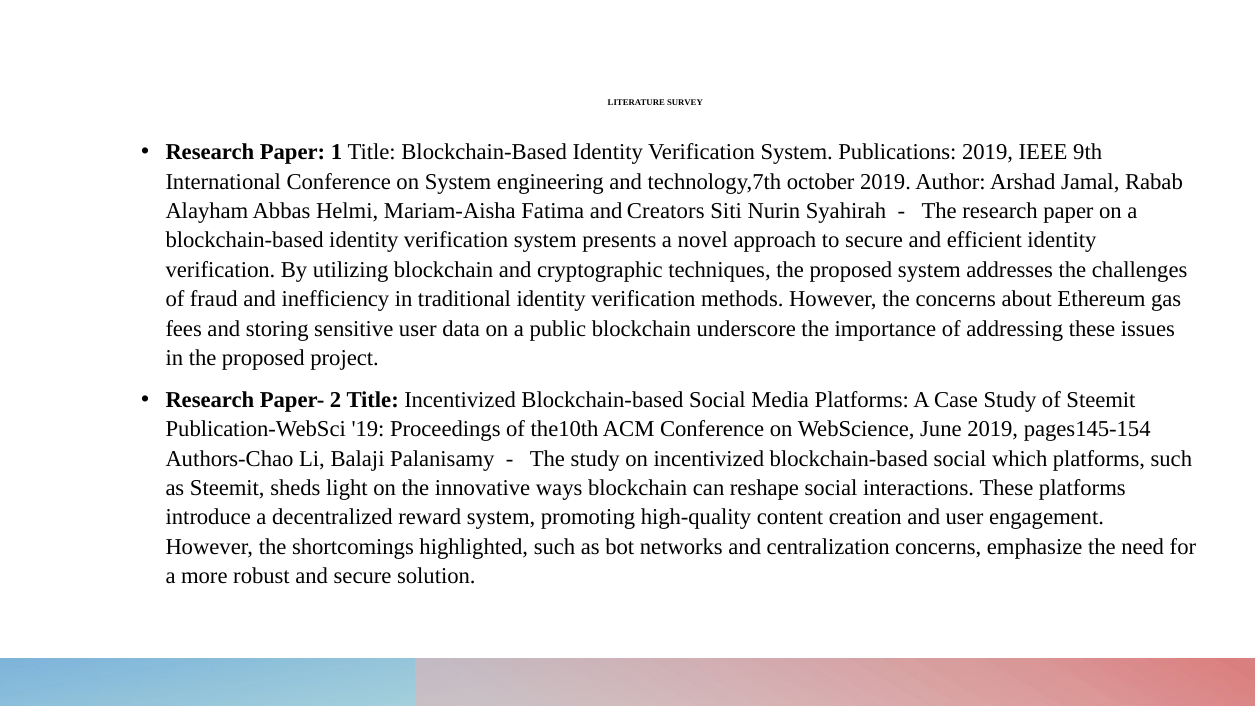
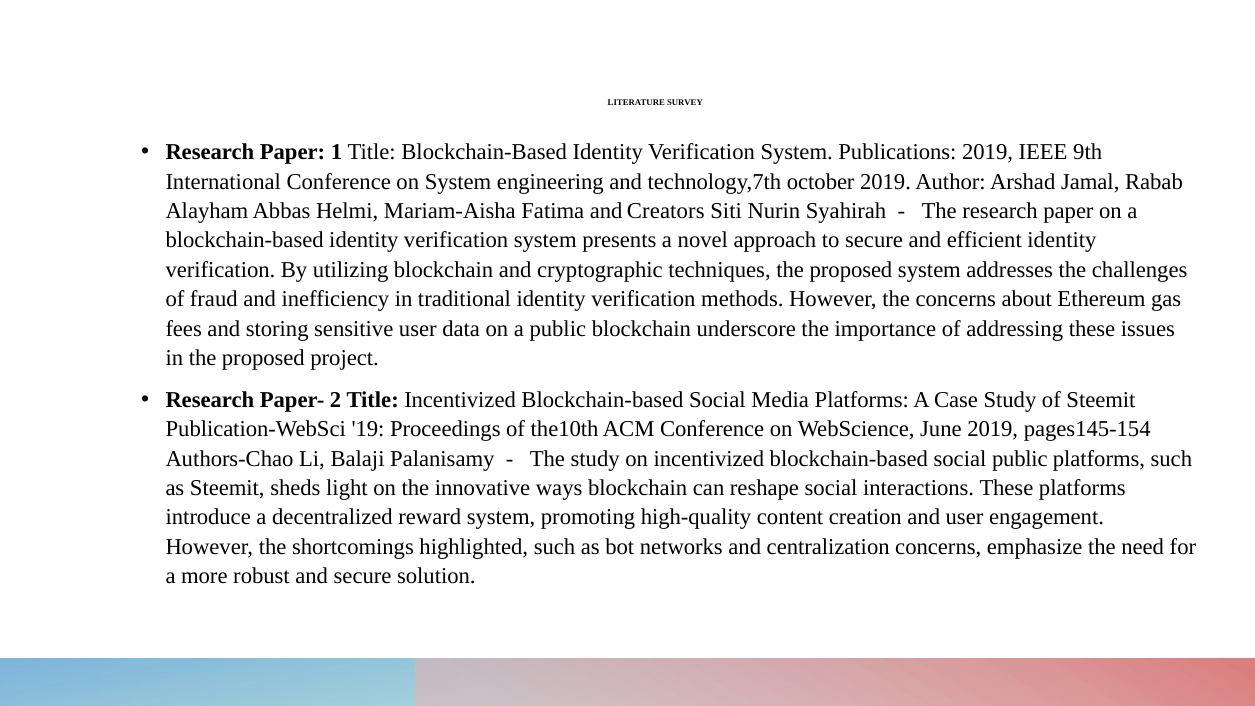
social which: which -> public
